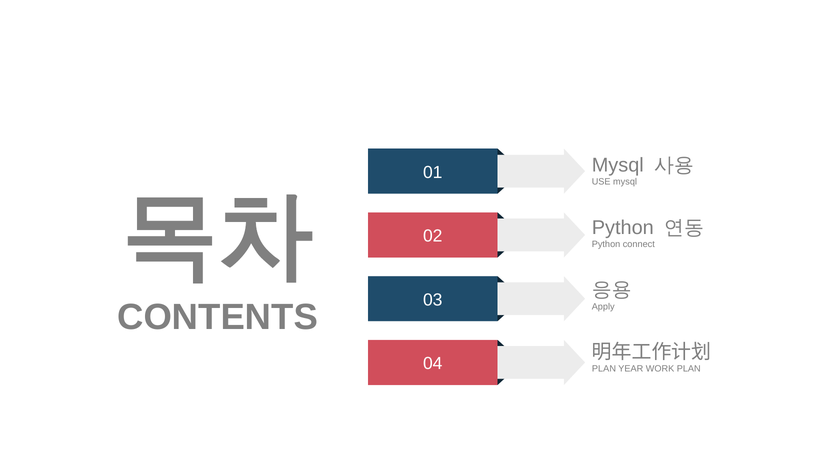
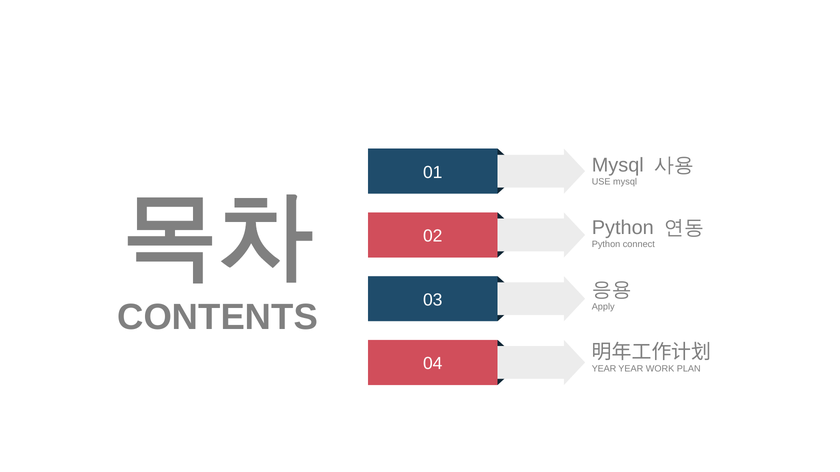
PLAN at (604, 369): PLAN -> YEAR
